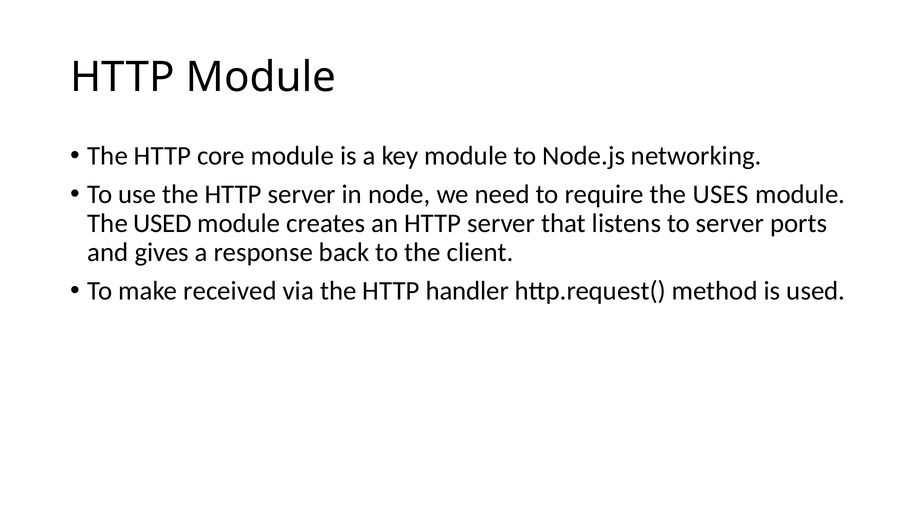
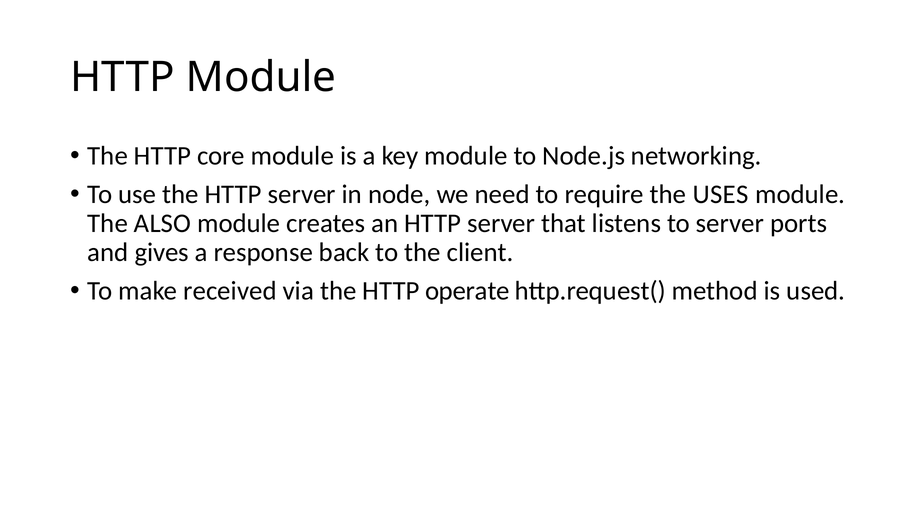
The USED: USED -> ALSO
handler: handler -> operate
